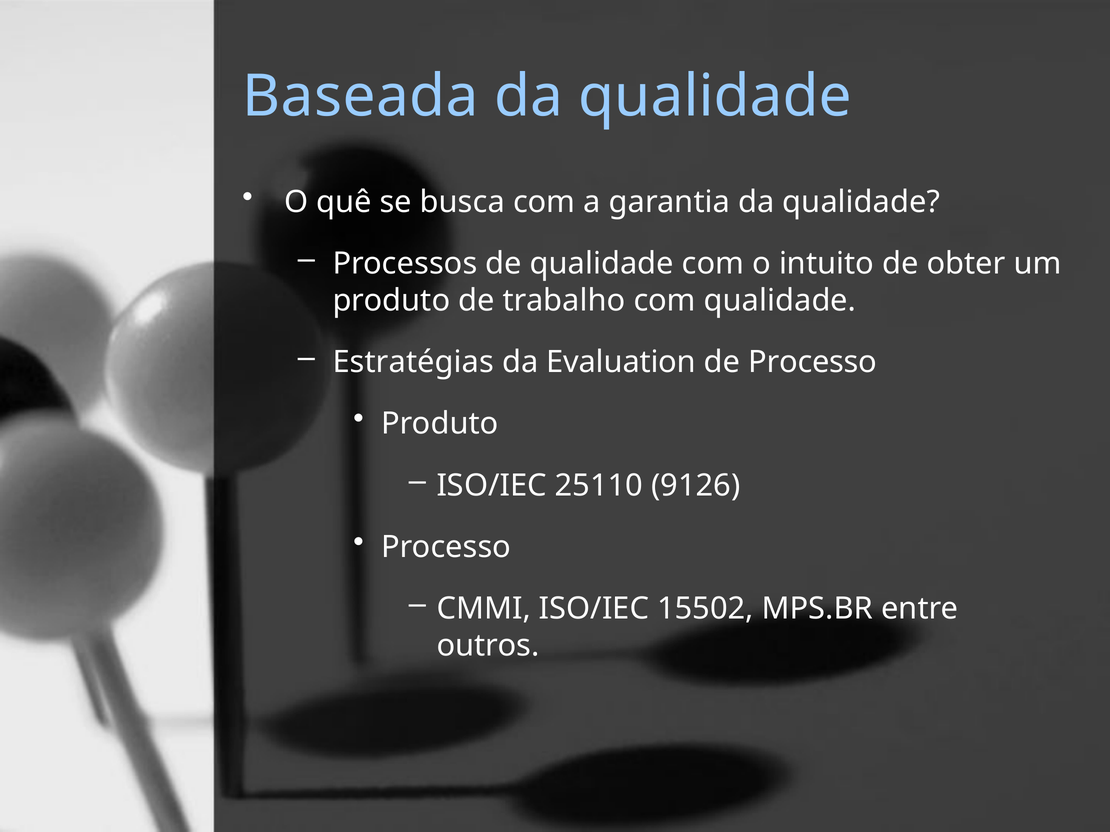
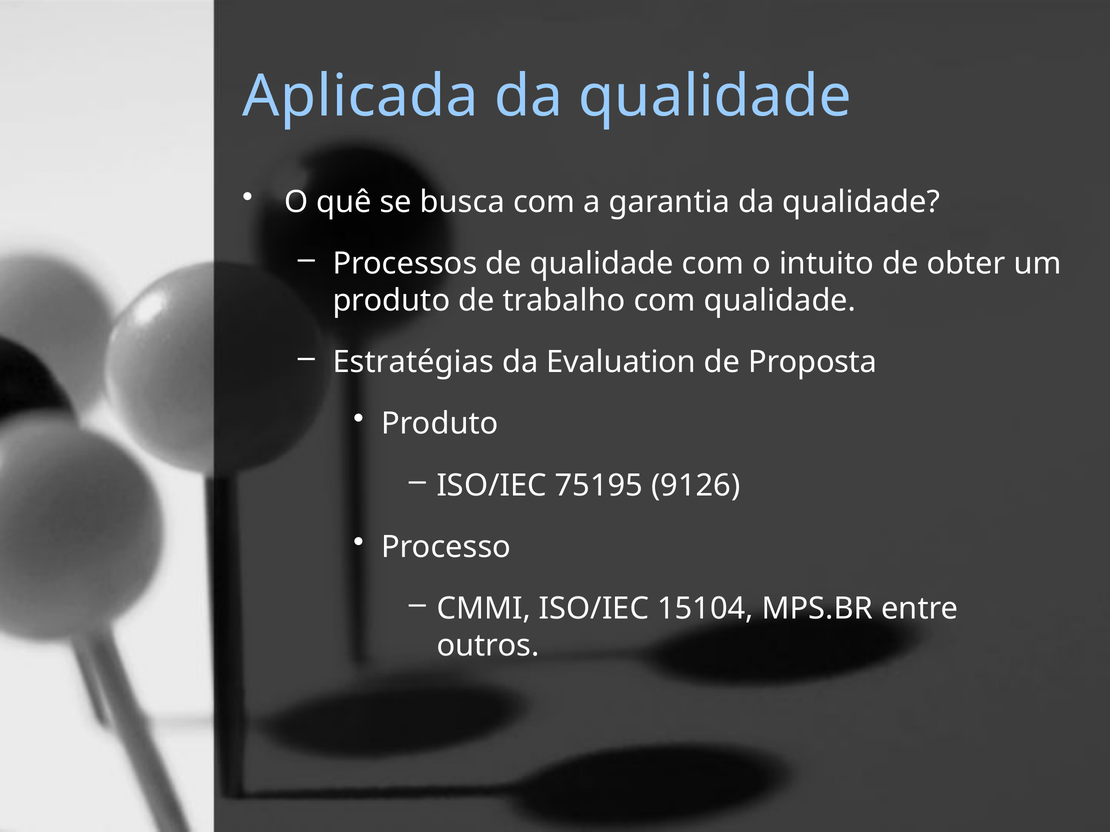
Baseada: Baseada -> Aplicada
de Processo: Processo -> Proposta
25110: 25110 -> 75195
15502: 15502 -> 15104
